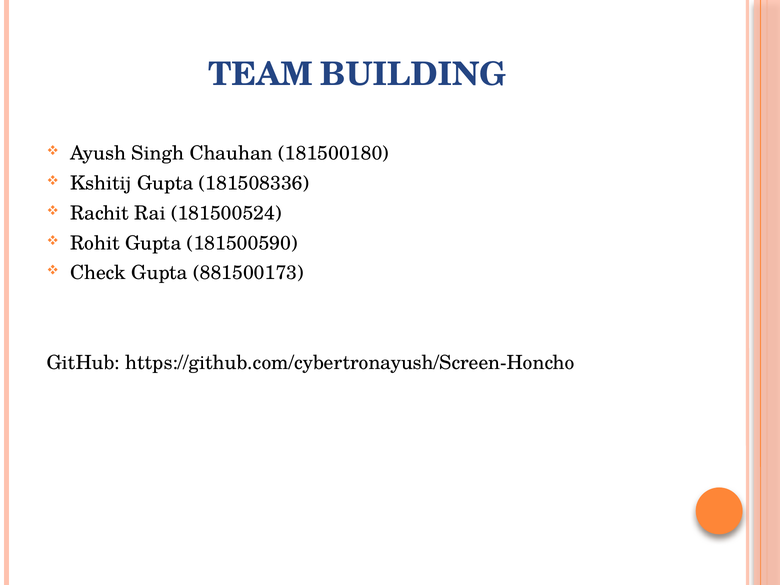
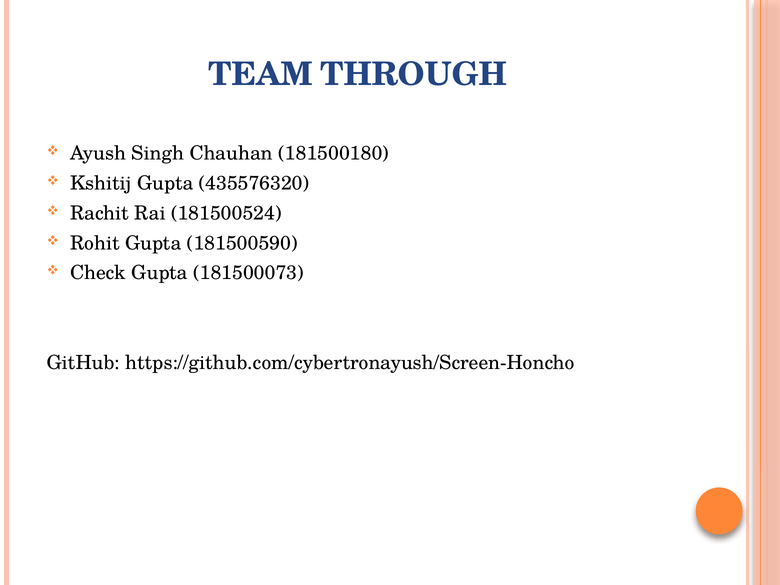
BUILDING: BUILDING -> THROUGH
181508336: 181508336 -> 435576320
881500173: 881500173 -> 181500073
